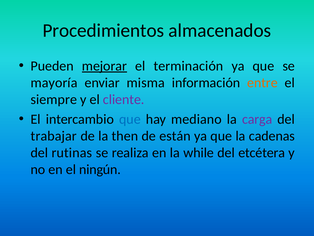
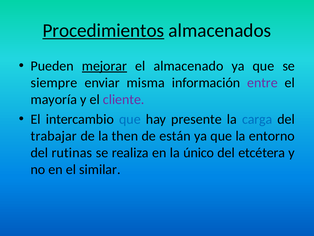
Procedimientos underline: none -> present
terminación: terminación -> almacenado
mayoría: mayoría -> siempre
entre colour: orange -> purple
siempre: siempre -> mayoría
mediano: mediano -> presente
carga colour: purple -> blue
cadenas: cadenas -> entorno
while: while -> único
ningún: ningún -> similar
